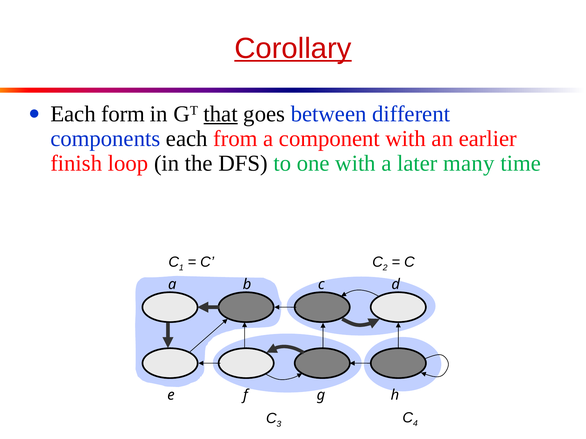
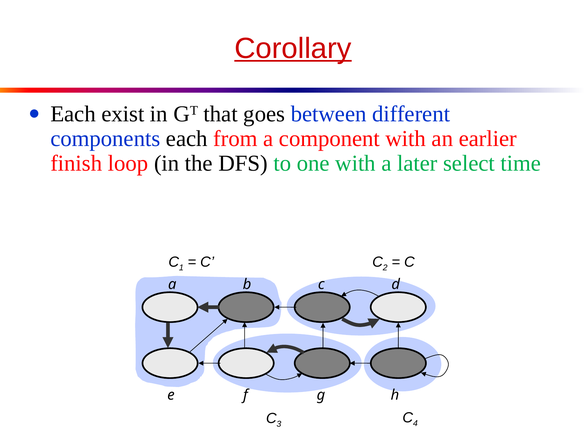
form: form -> exist
that underline: present -> none
many: many -> select
